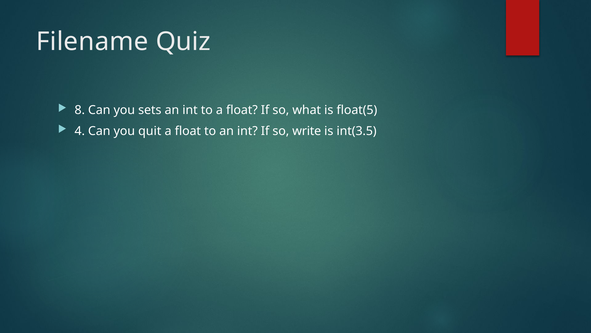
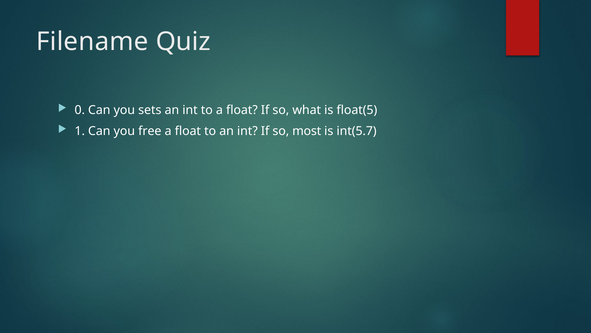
8: 8 -> 0
4: 4 -> 1
quit: quit -> free
write: write -> most
int(3.5: int(3.5 -> int(5.7
